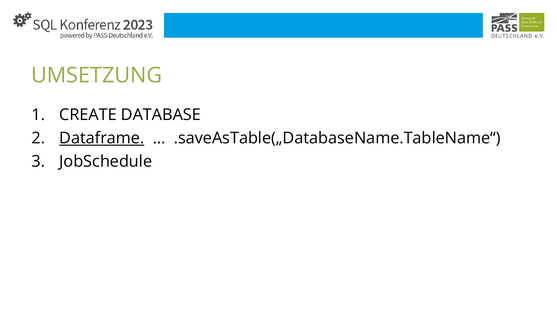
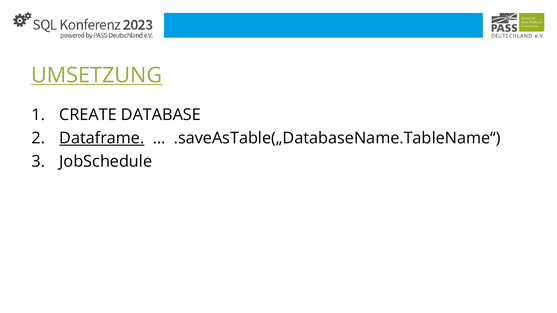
UMSETZUNG underline: none -> present
